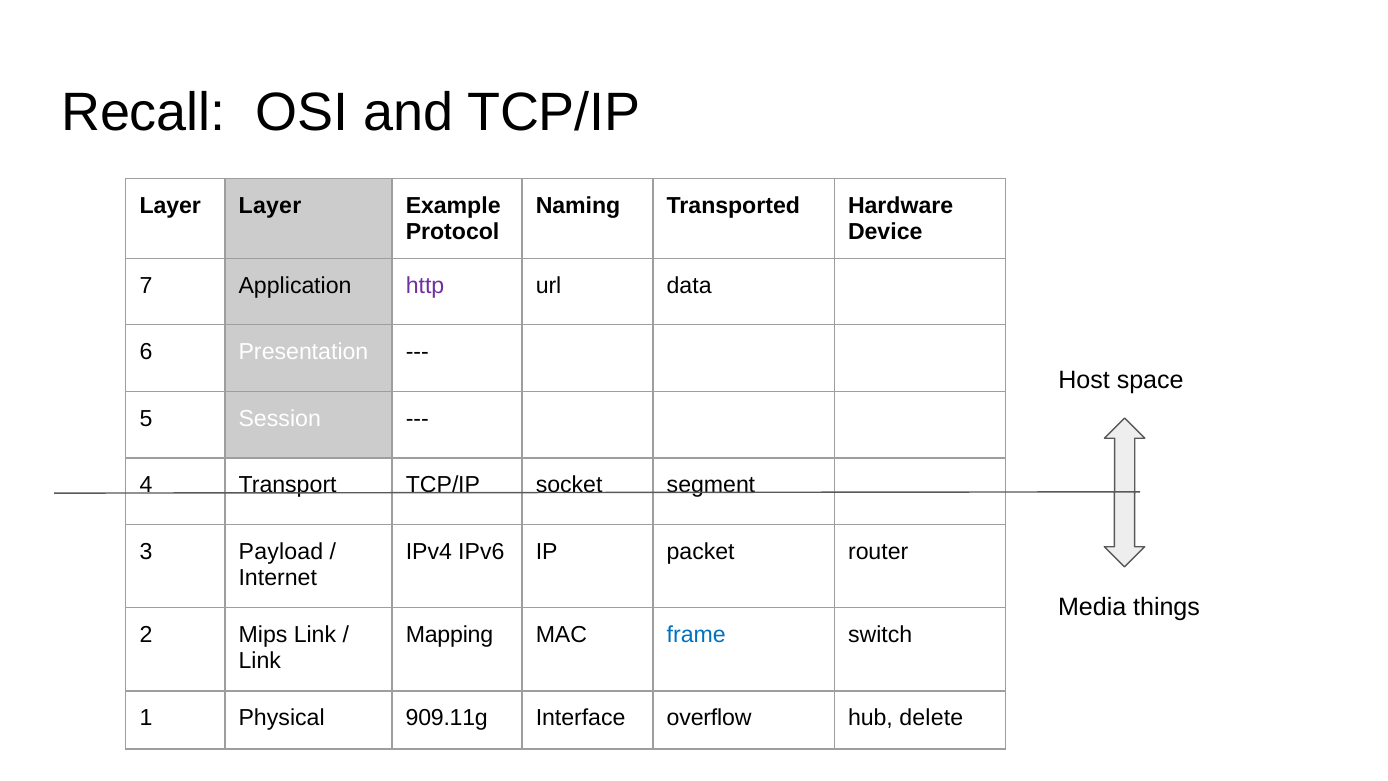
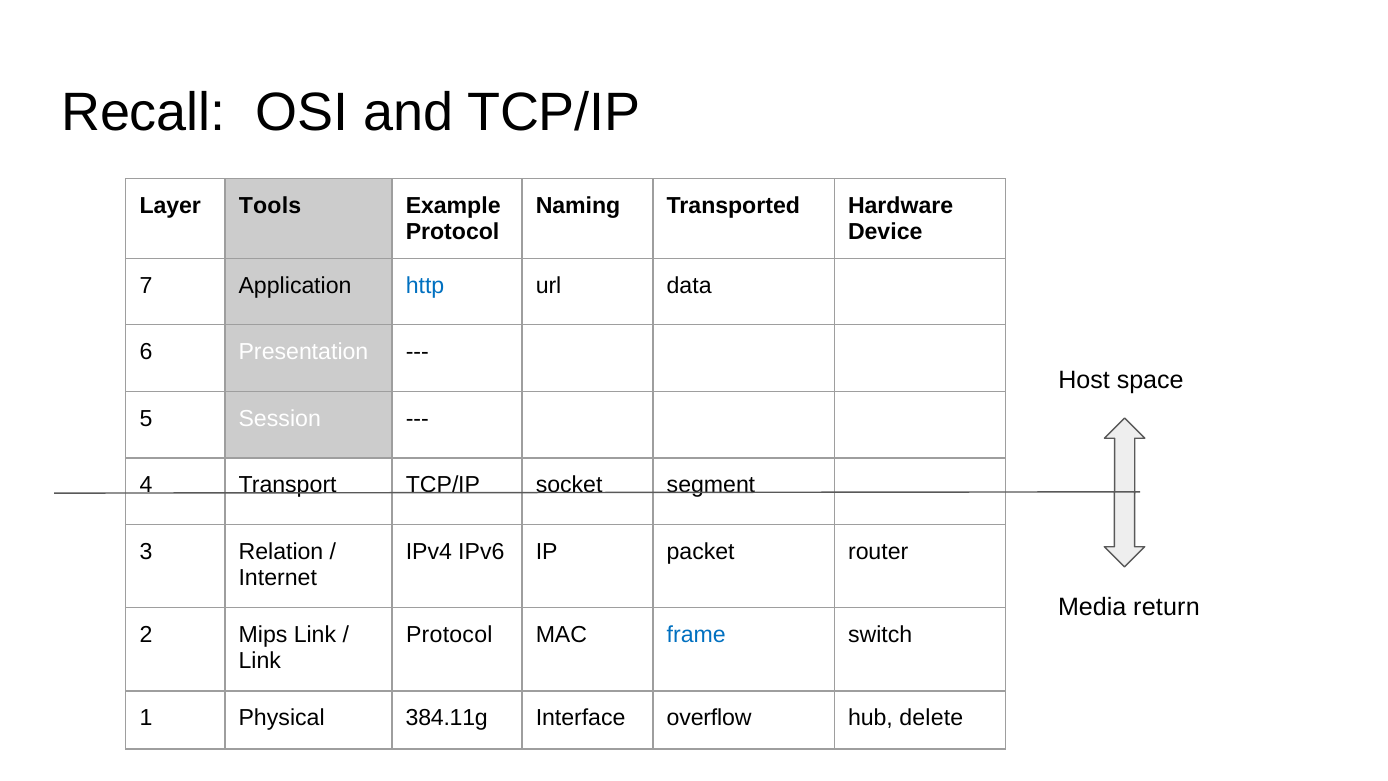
Layer Layer: Layer -> Tools
http colour: purple -> blue
Payload: Payload -> Relation
things: things -> return
Mapping at (450, 635): Mapping -> Protocol
909.11g: 909.11g -> 384.11g
